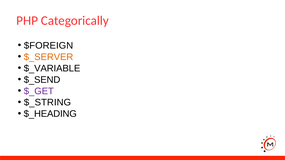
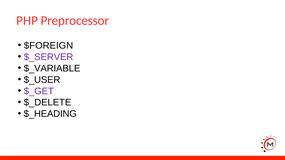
Categorically: Categorically -> Preprocessor
$_SERVER colour: orange -> purple
$_SEND: $_SEND -> $_USER
$_STRING: $_STRING -> $_DELETE
